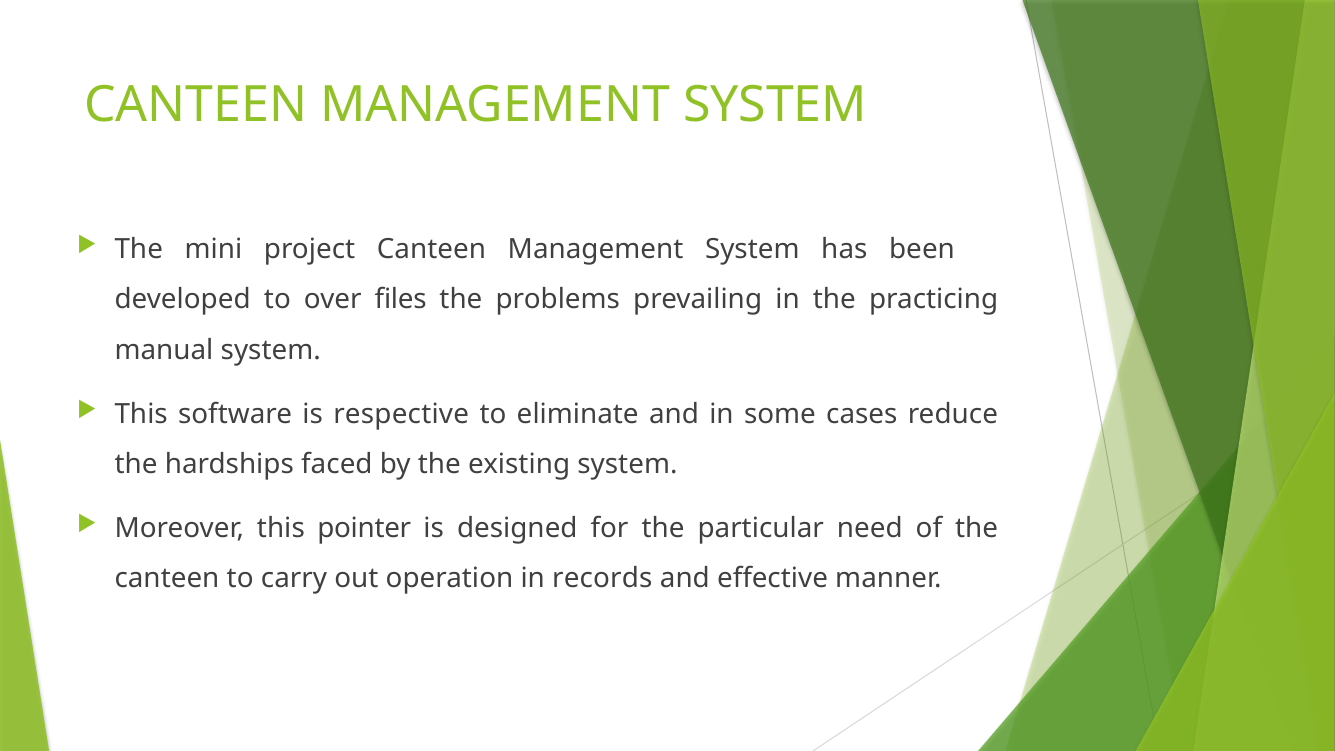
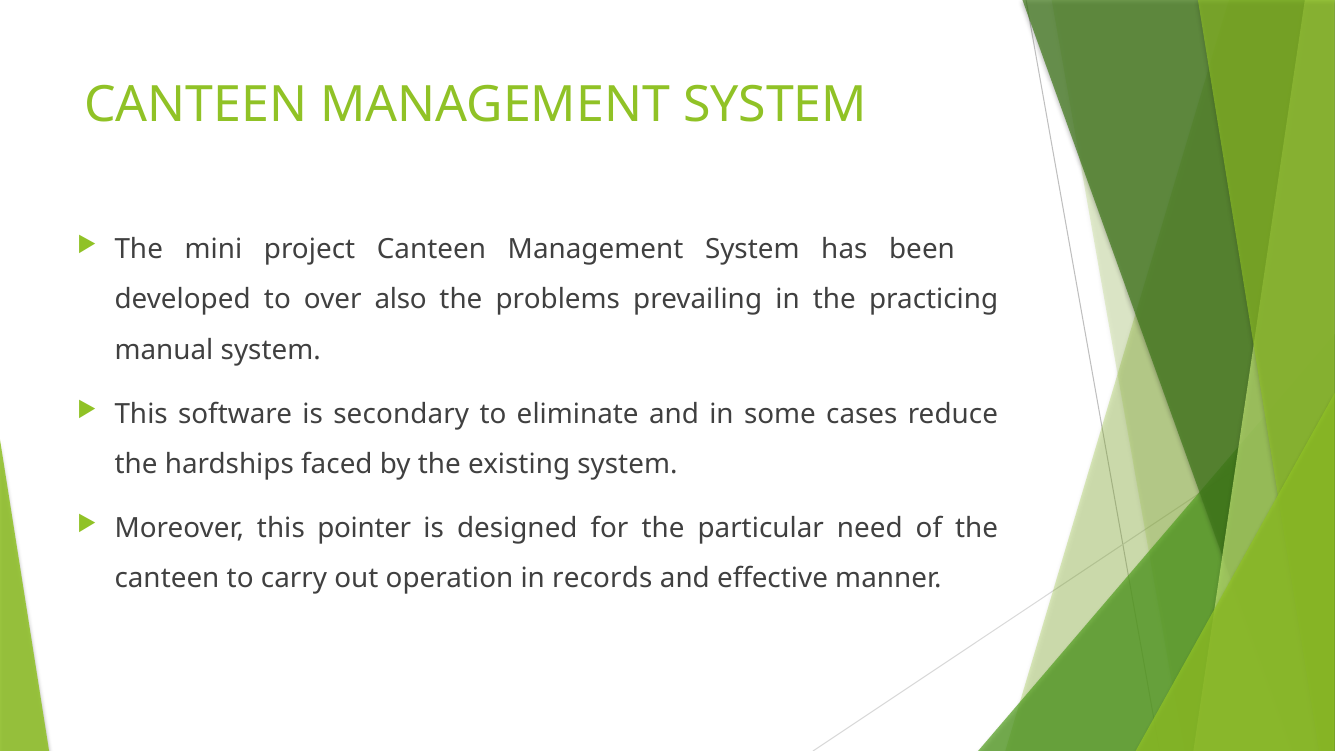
files: files -> also
respective: respective -> secondary
